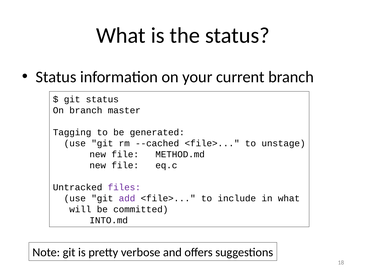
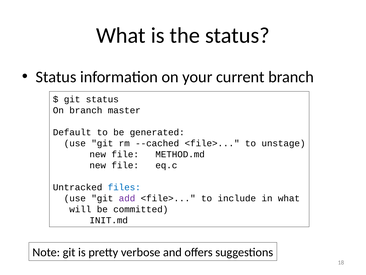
Tagging: Tagging -> Default
files colour: purple -> blue
INTO.md: INTO.md -> INIT.md
